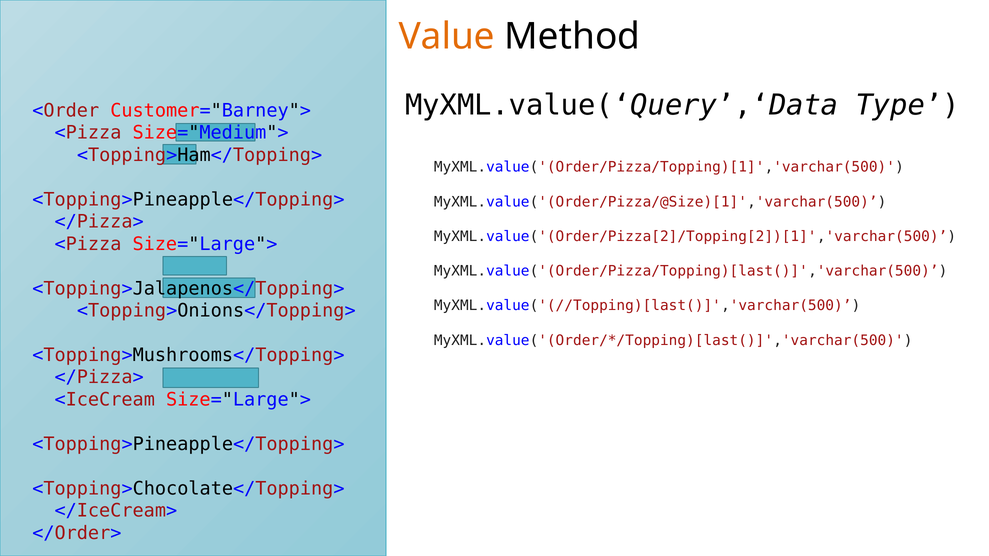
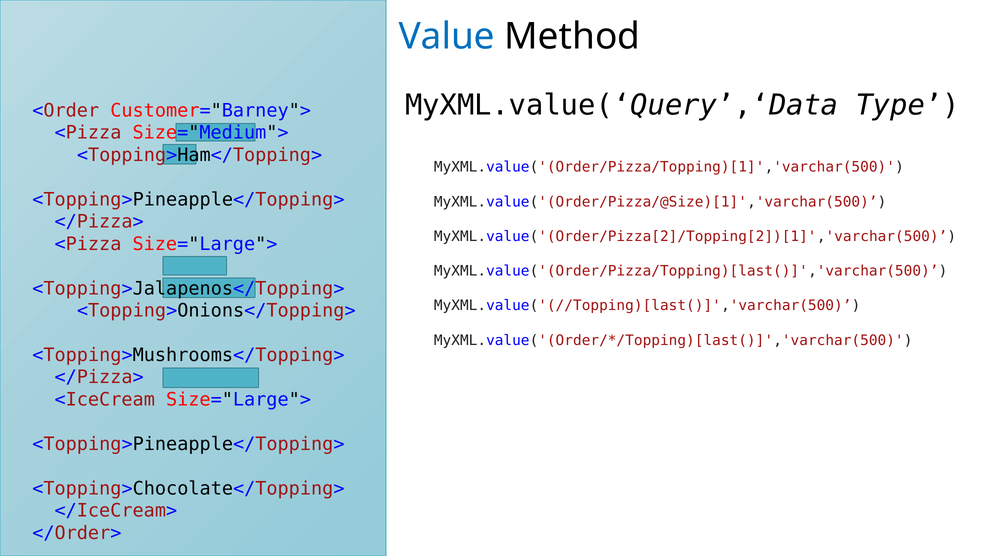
Value colour: orange -> blue
